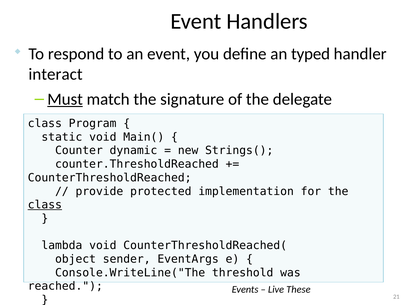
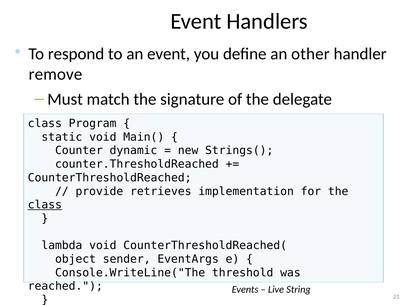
typed: typed -> other
interact: interact -> remove
Must underline: present -> none
protected: protected -> retrieves
These: These -> String
